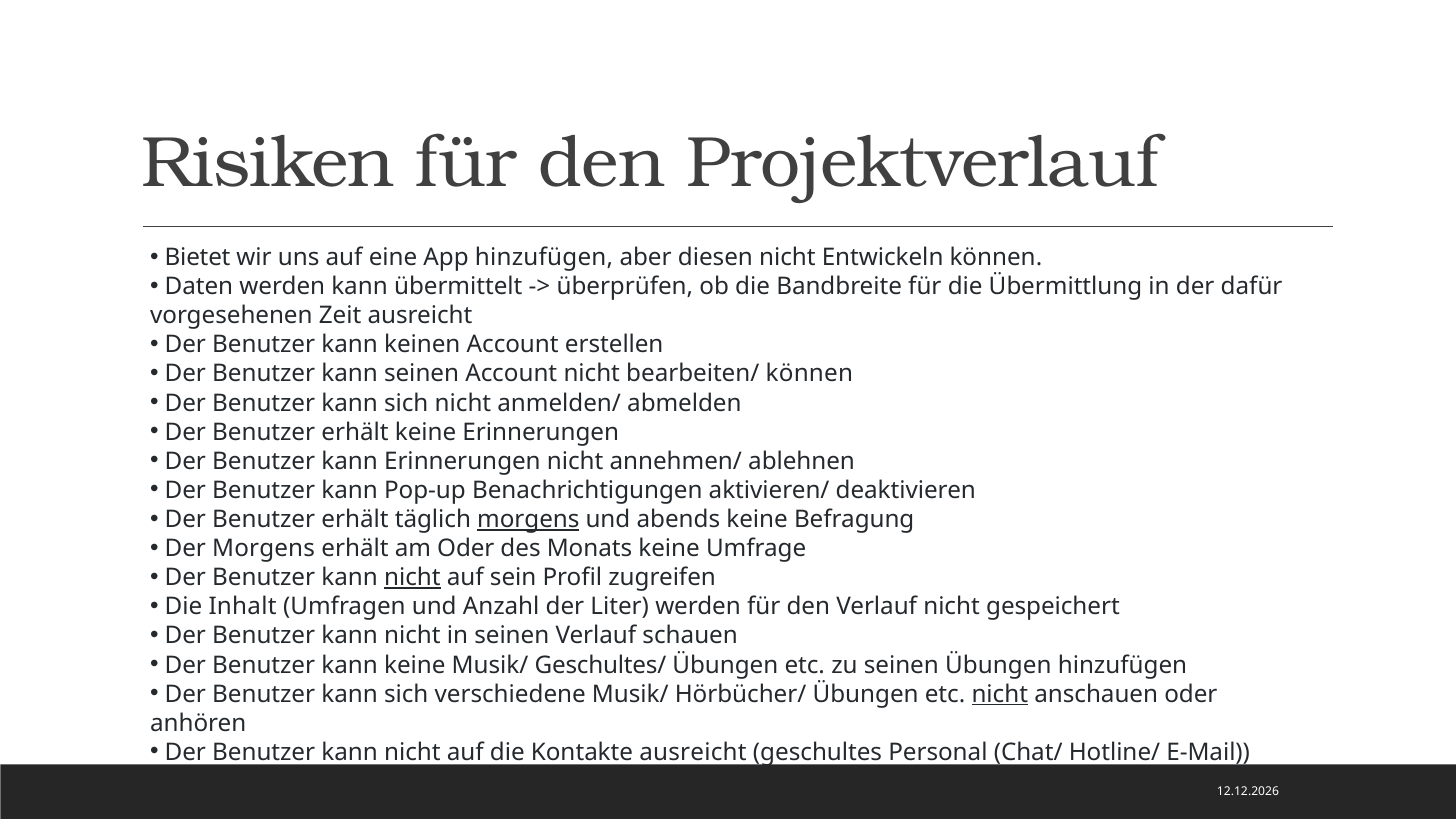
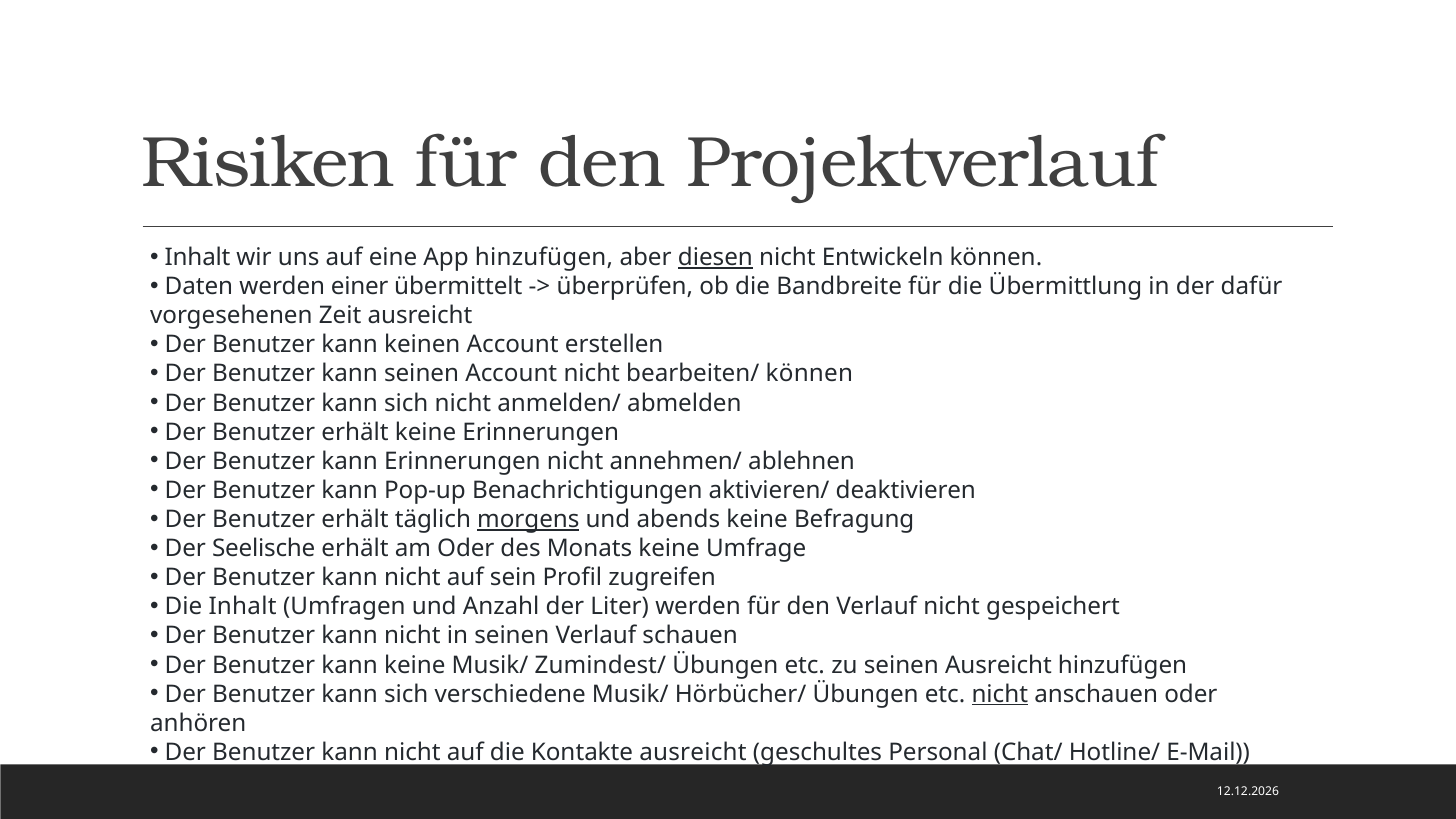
Bietet at (198, 258): Bietet -> Inhalt
diesen underline: none -> present
werden kann: kann -> einer
Der Morgens: Morgens -> Seelische
nicht at (412, 578) underline: present -> none
Geschultes/: Geschultes/ -> Zumindest/
seinen Übungen: Übungen -> Ausreicht
